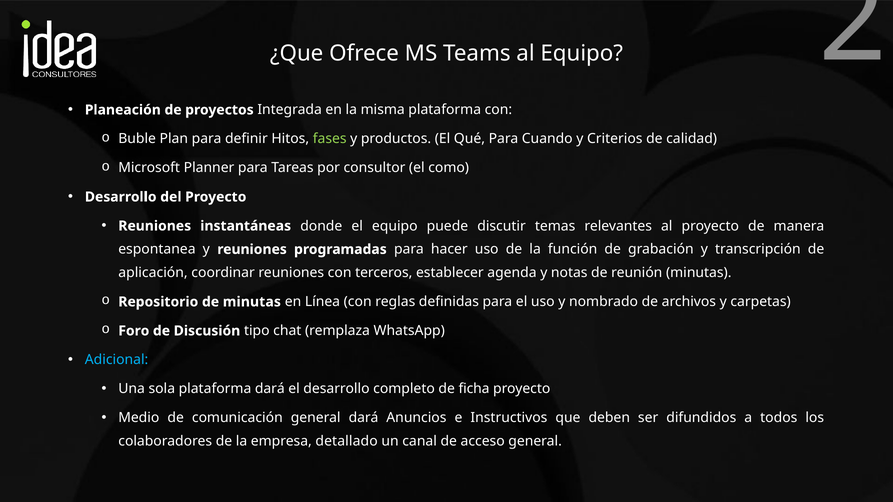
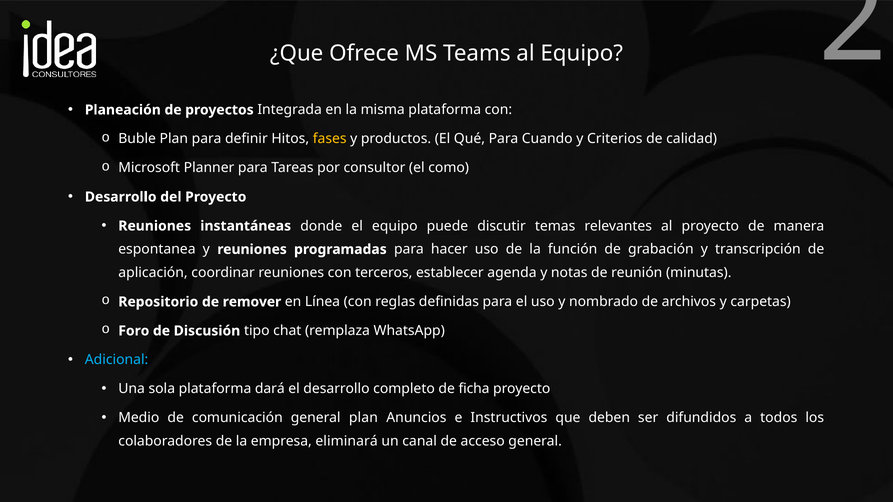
fases colour: light green -> yellow
de minutas: minutas -> remover
general dará: dará -> plan
detallado: detallado -> eliminará
